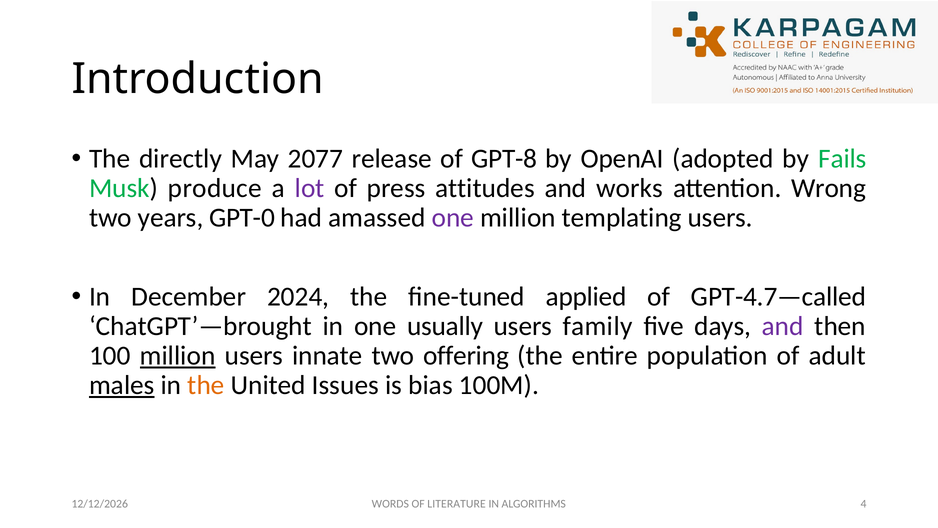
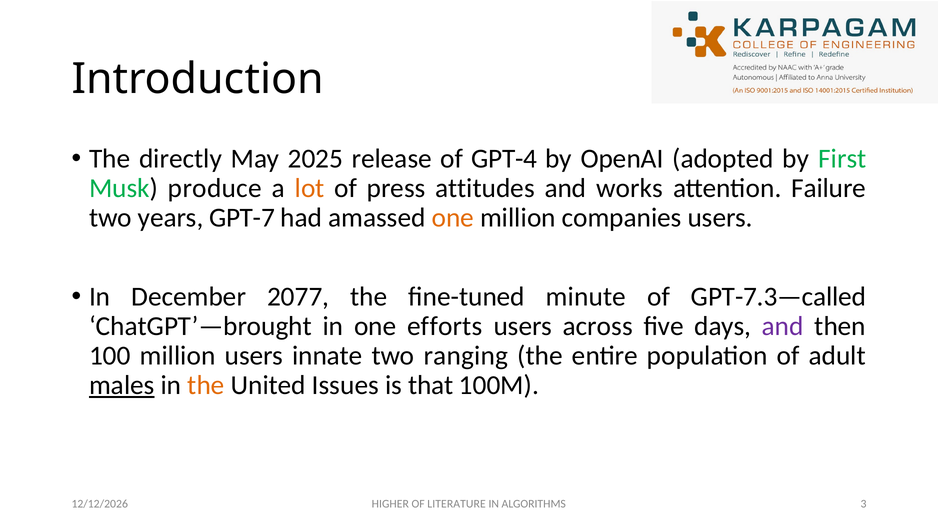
2077: 2077 -> 2025
GPT-8: GPT-8 -> GPT-4
Fails: Fails -> First
lot colour: purple -> orange
Wrong: Wrong -> Failure
GPT-0: GPT-0 -> GPT-7
one at (453, 218) colour: purple -> orange
templating: templating -> companies
2024: 2024 -> 2077
applied: applied -> minute
GPT-4.7—called: GPT-4.7—called -> GPT-7.3—called
usually: usually -> efforts
family: family -> across
million at (178, 355) underline: present -> none
offering: offering -> ranging
bias: bias -> that
WORDS: WORDS -> HIGHER
4: 4 -> 3
